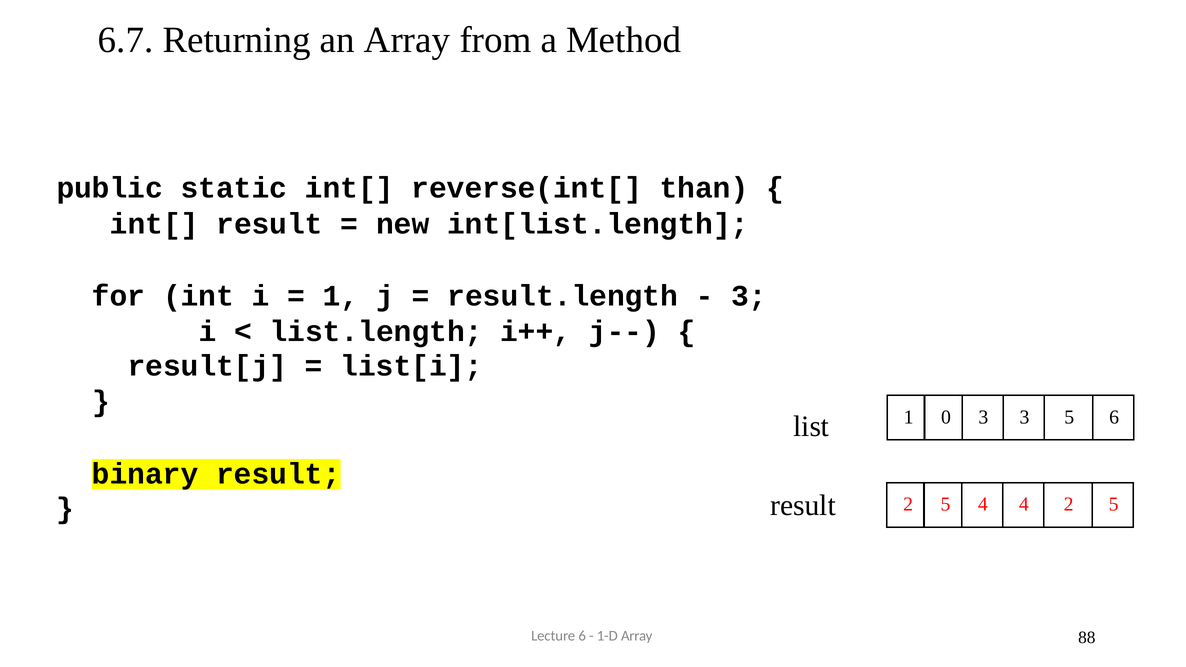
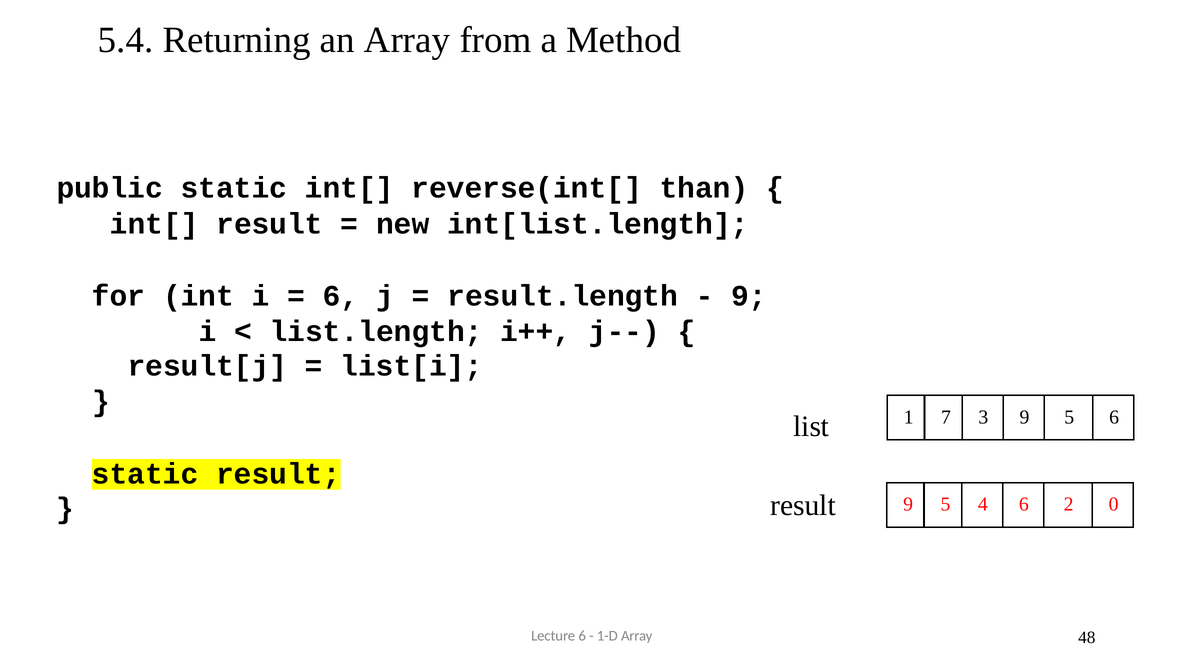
6.7: 6.7 -> 5.4
1 at (341, 296): 1 -> 6
3 at (749, 296): 3 -> 9
0: 0 -> 7
3 3: 3 -> 9
binary at (145, 474): binary -> static
result 2: 2 -> 9
4 4: 4 -> 6
5 at (1114, 505): 5 -> 0
88: 88 -> 48
